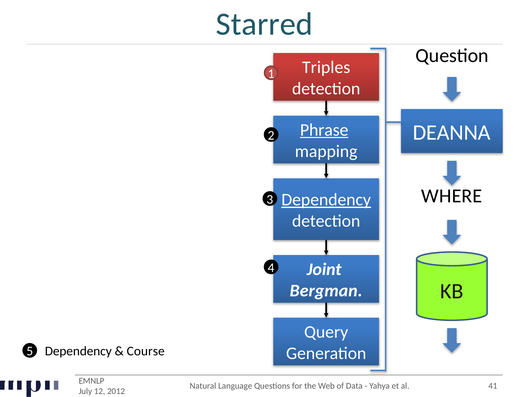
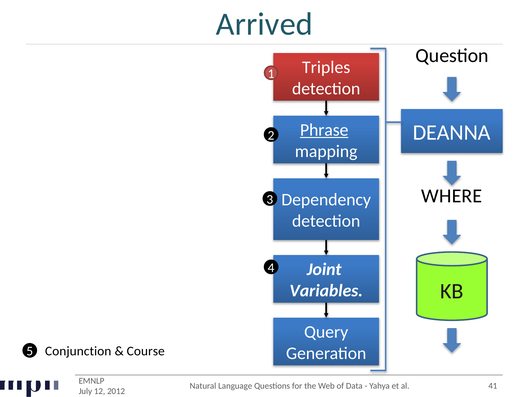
Starred: Starred -> Arrived
Dependency at (326, 200) underline: present -> none
Bergman: Bergman -> Variables
5 Dependency: Dependency -> Conjunction
